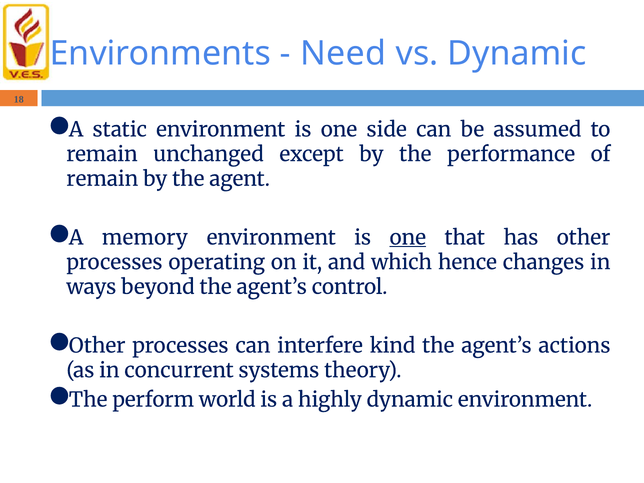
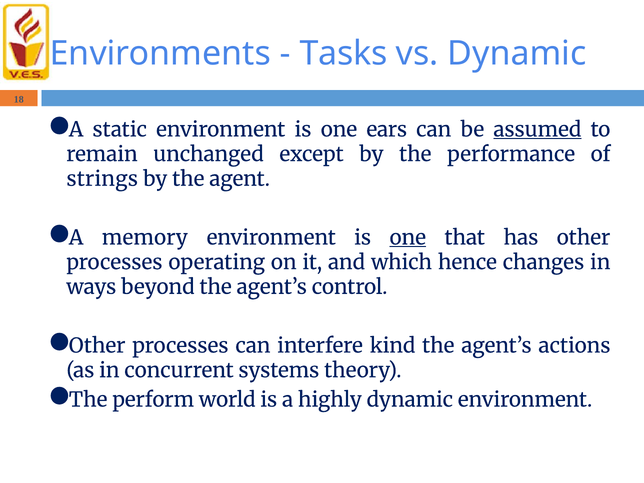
Need: Need -> Tasks
side: side -> ears
assumed underline: none -> present
remain at (102, 179): remain -> strings
